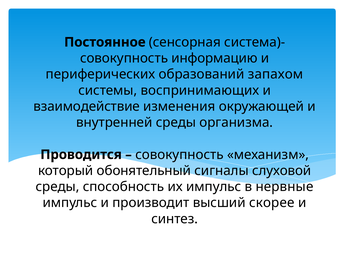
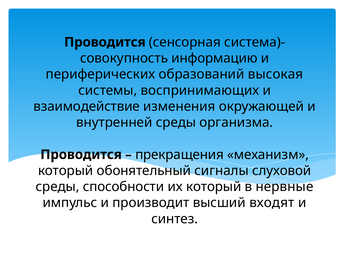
Постоянное at (105, 42): Постоянное -> Проводится
запахом: запахом -> высокая
совокупность at (179, 155): совокупность -> прекращения
способность: способность -> способности
их импульс: импульс -> который
скорее: скорее -> входят
